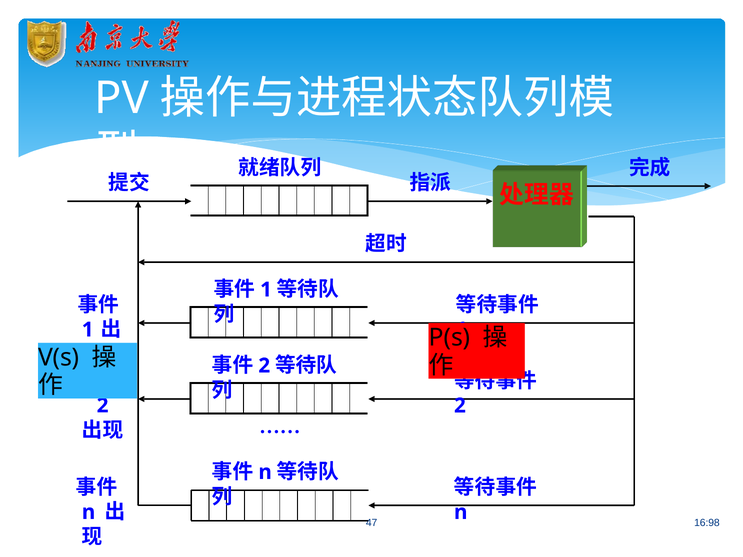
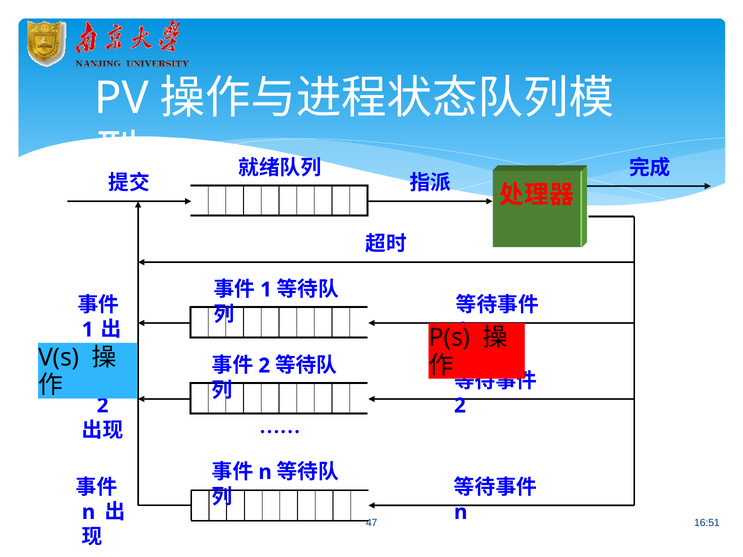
16:98: 16:98 -> 16:51
